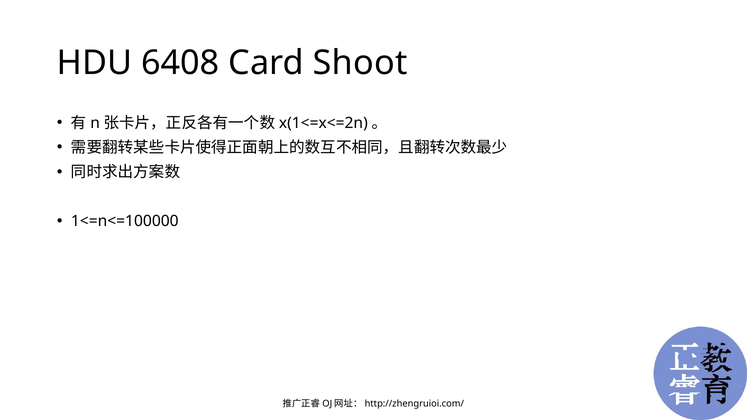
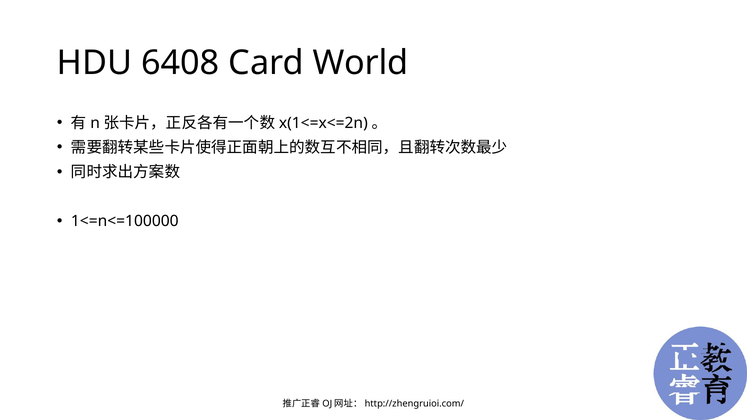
Shoot: Shoot -> World
